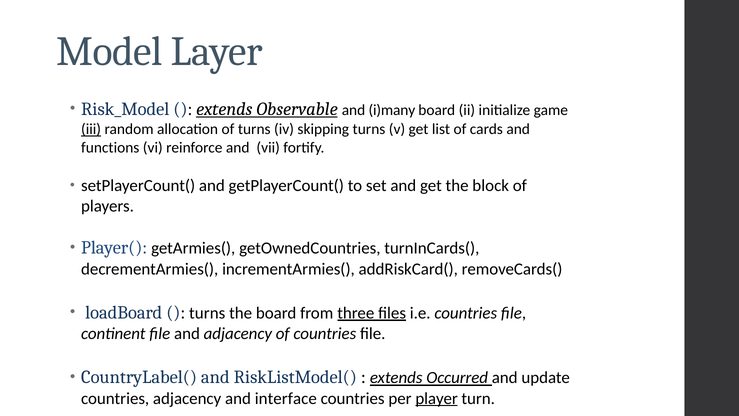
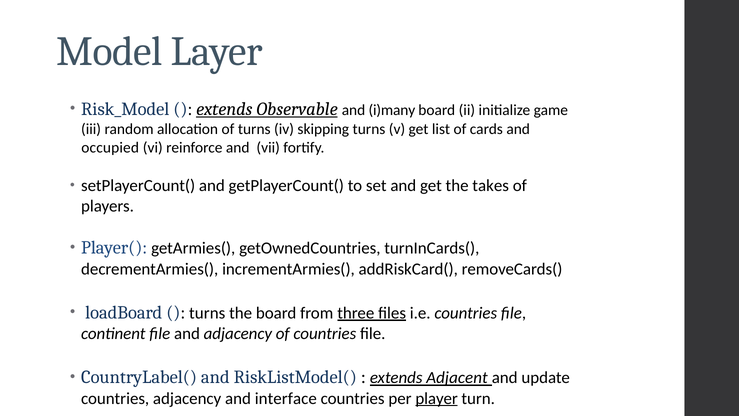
iii underline: present -> none
functions: functions -> occupied
block: block -> takes
Occurred: Occurred -> Adjacent
